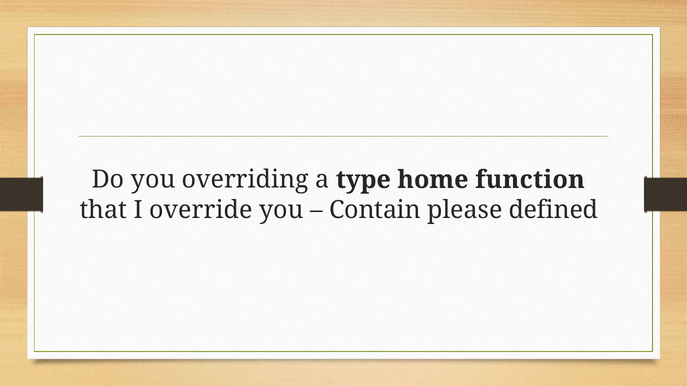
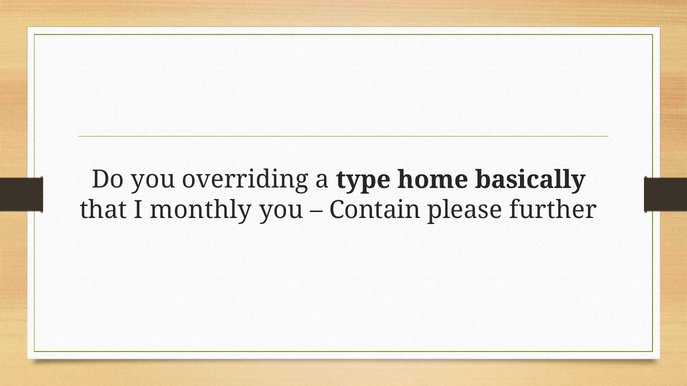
function: function -> basically
override: override -> monthly
defined: defined -> further
